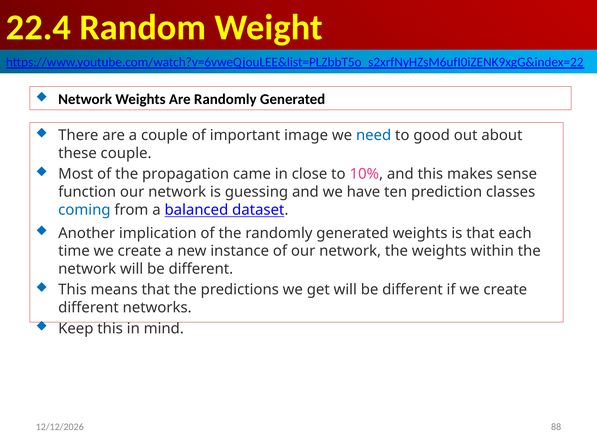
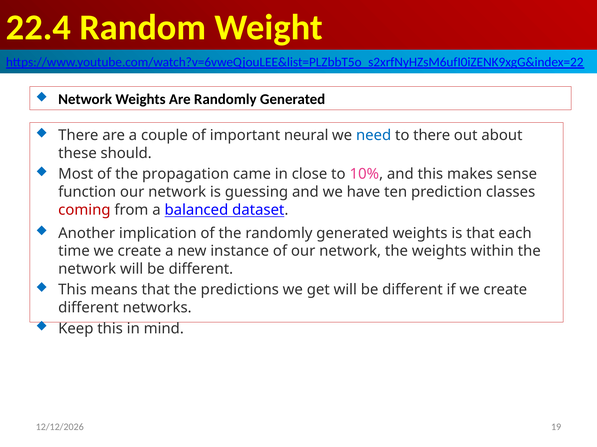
image: image -> neural
to good: good -> there
these couple: couple -> should
coming colour: blue -> red
88: 88 -> 19
